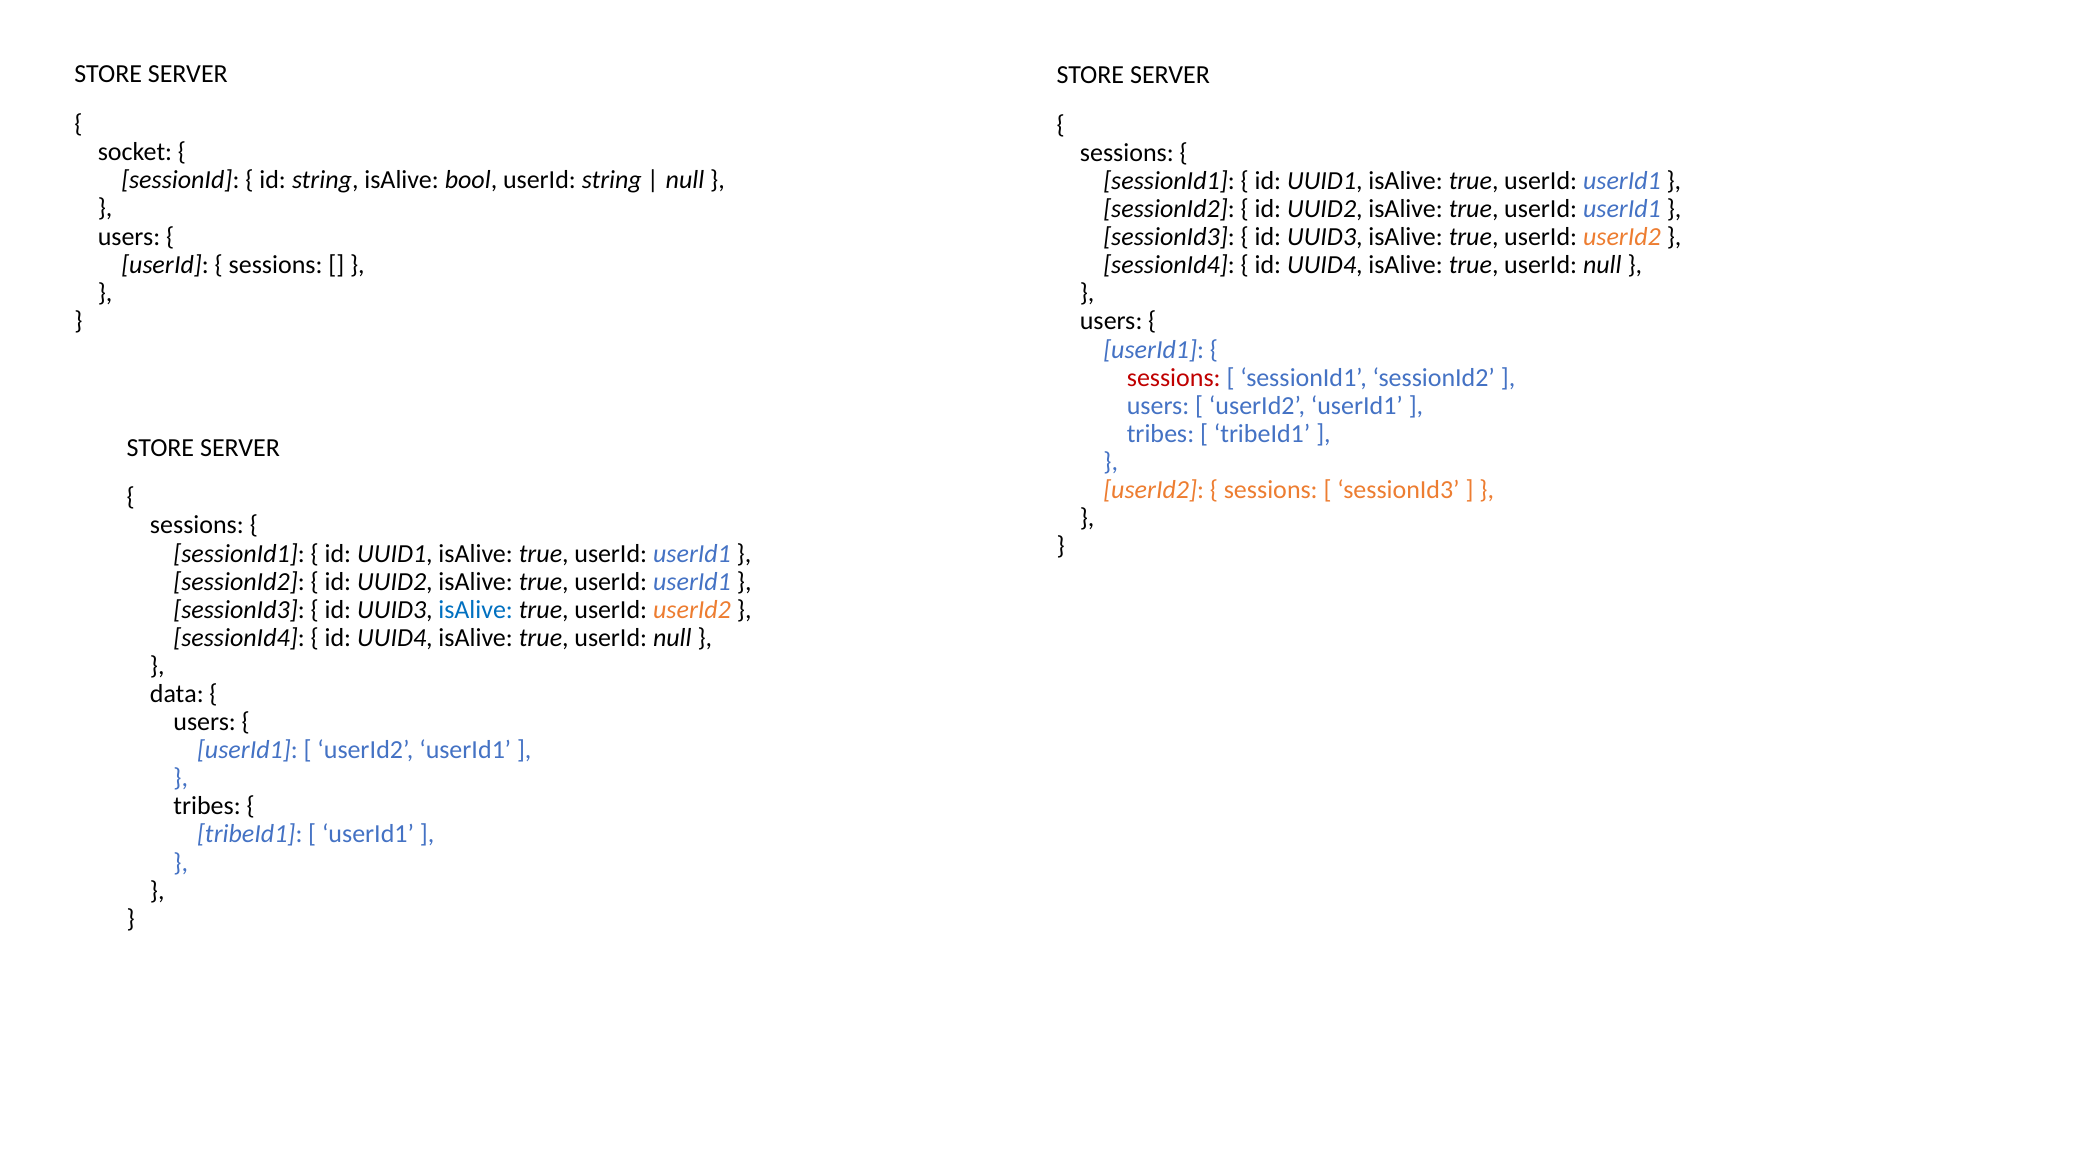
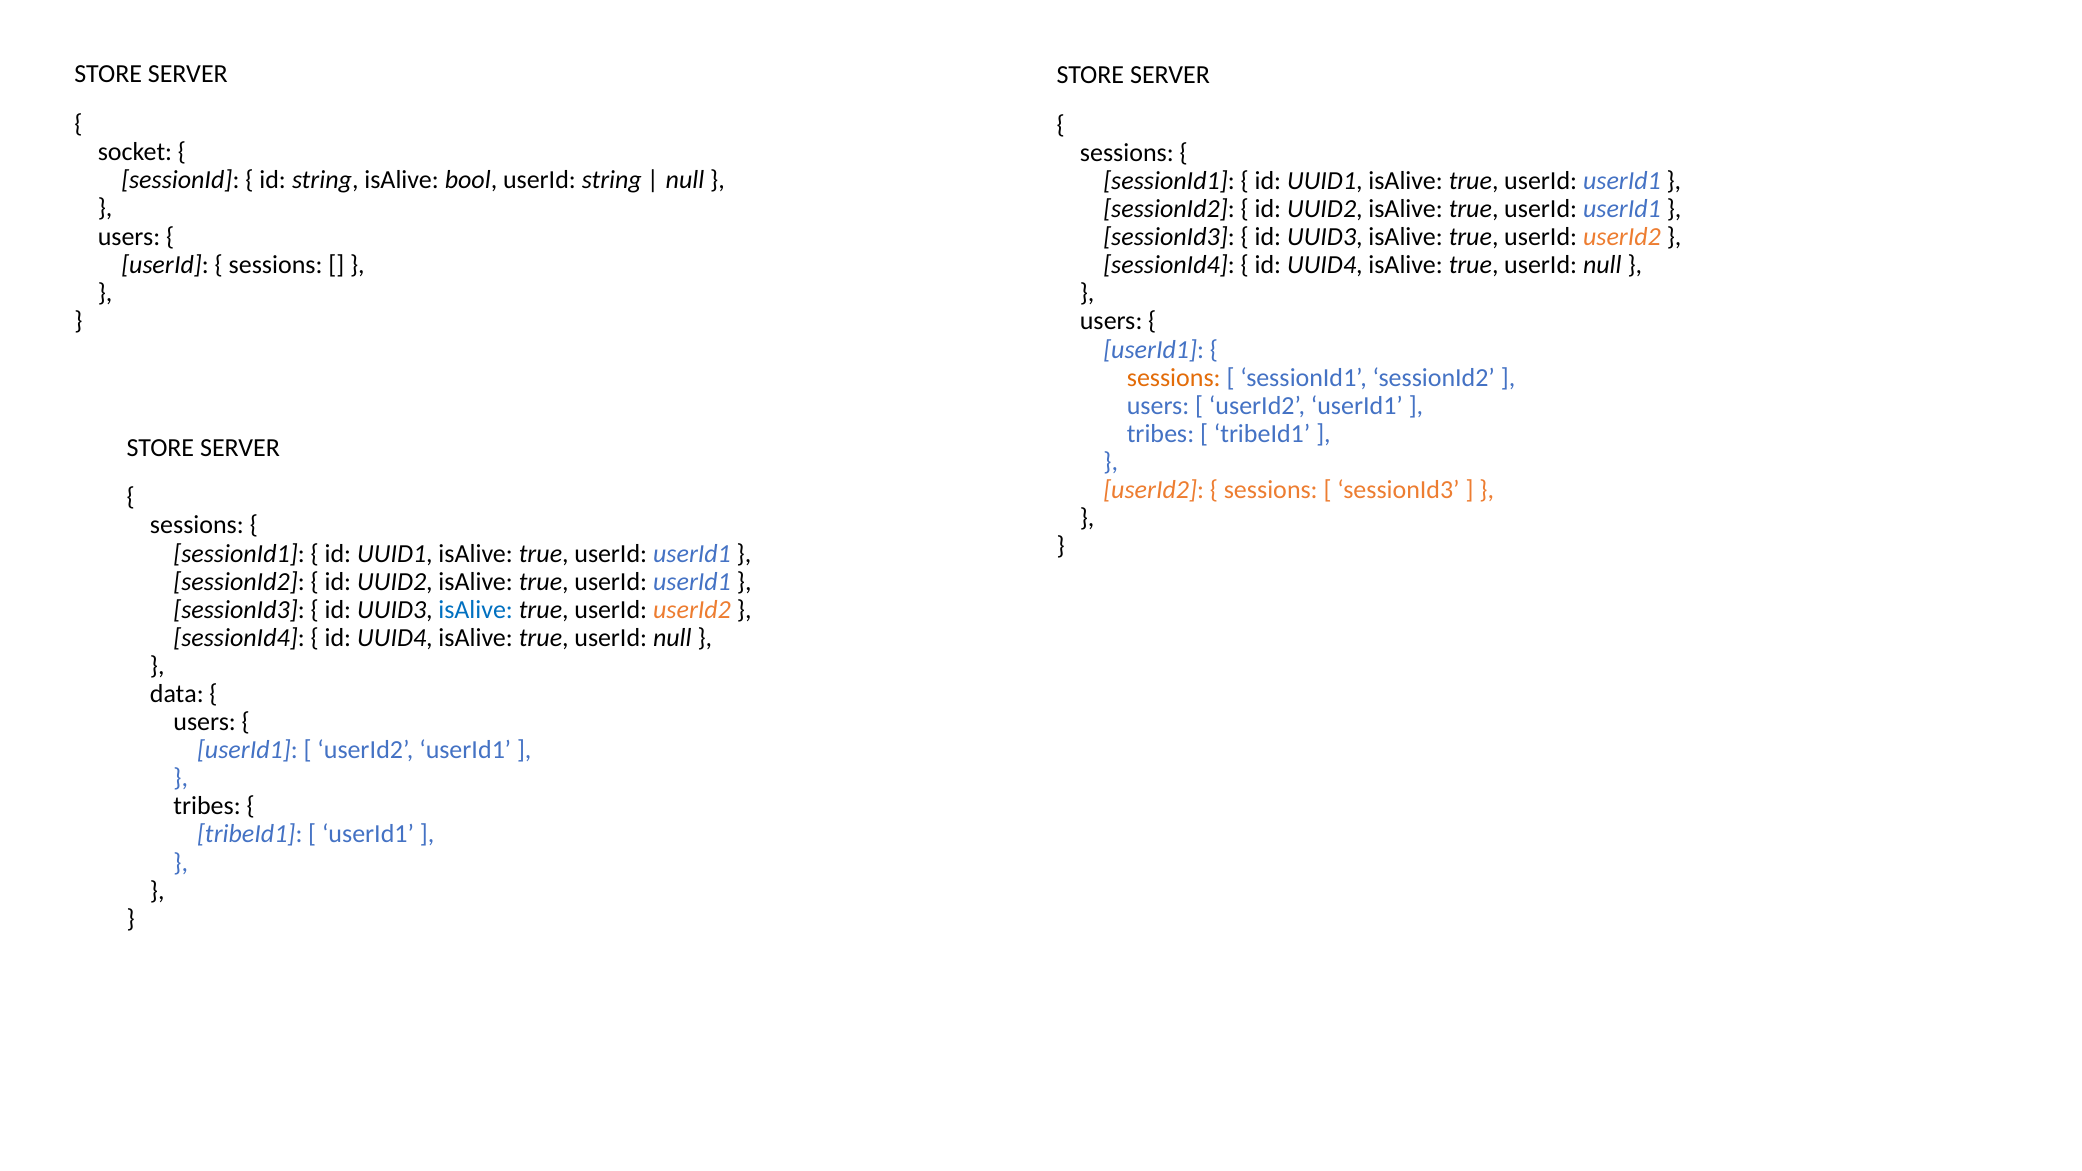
sessions at (1174, 378) colour: red -> orange
